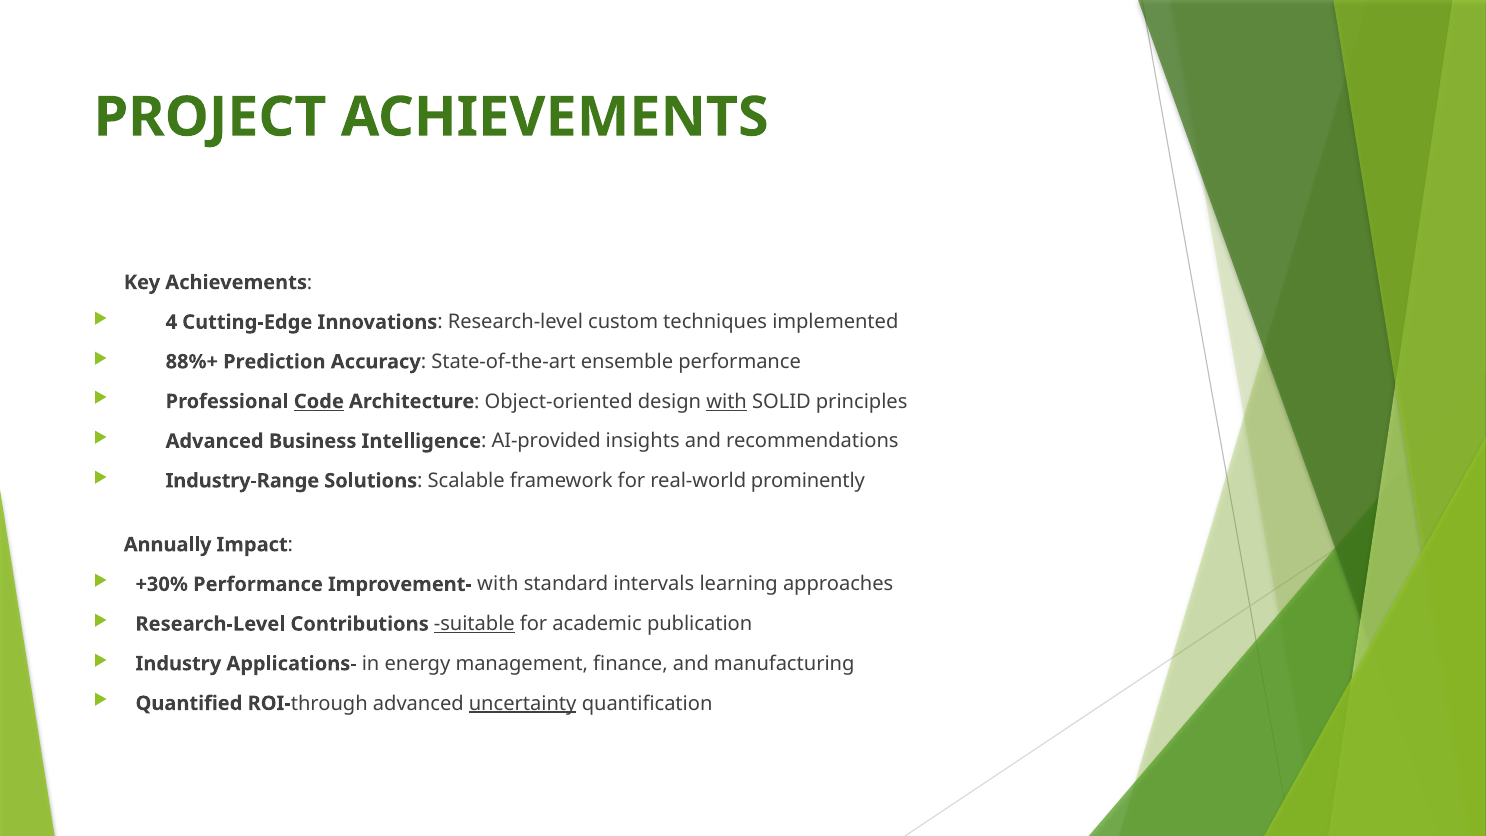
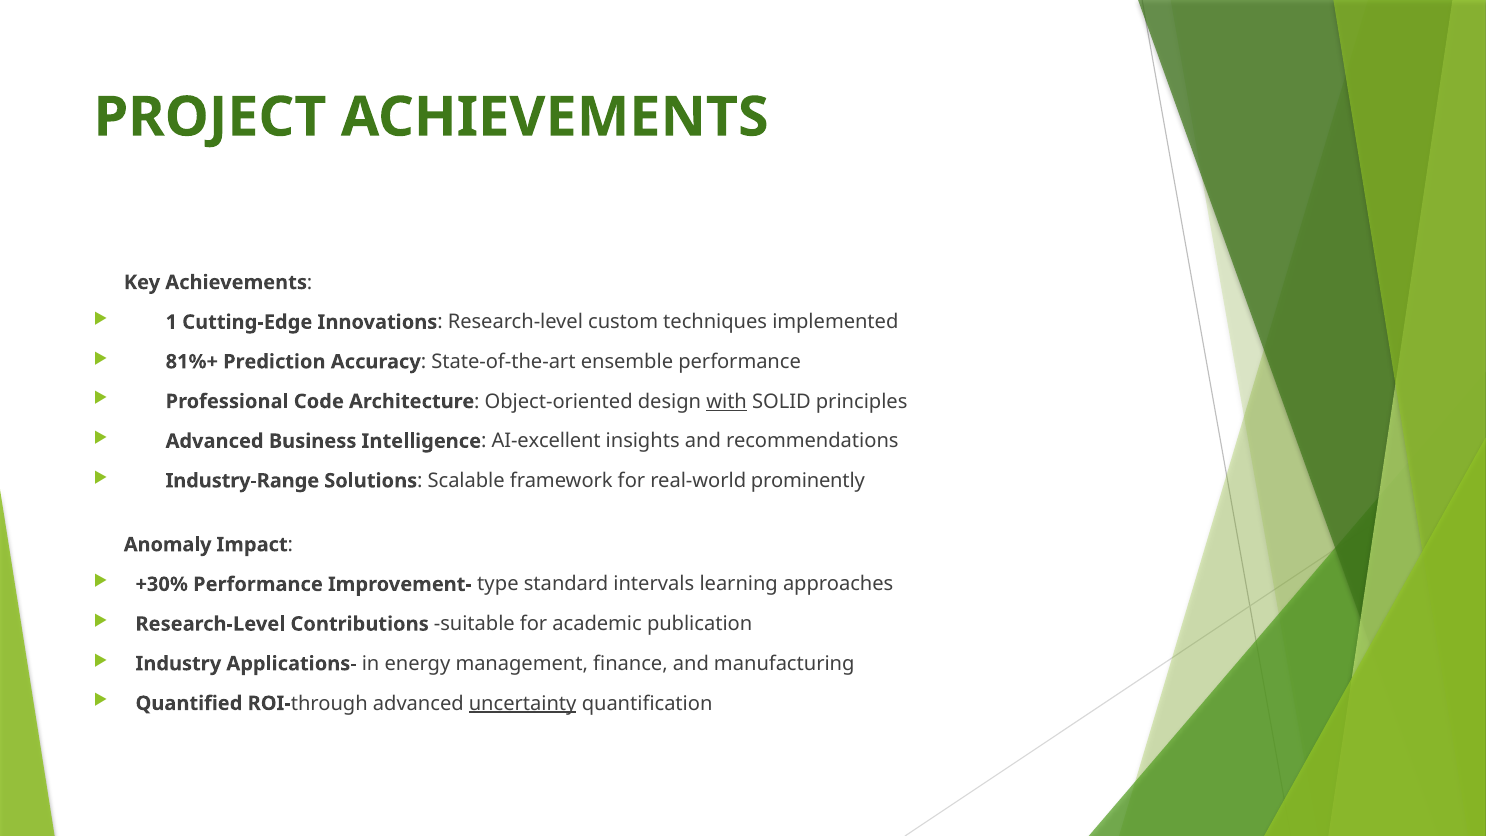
4: 4 -> 1
88%+: 88%+ -> 81%+
Code underline: present -> none
AI-provided: AI-provided -> AI-excellent
Annually: Annually -> Anomaly
Improvement- with: with -> type
suitable underline: present -> none
